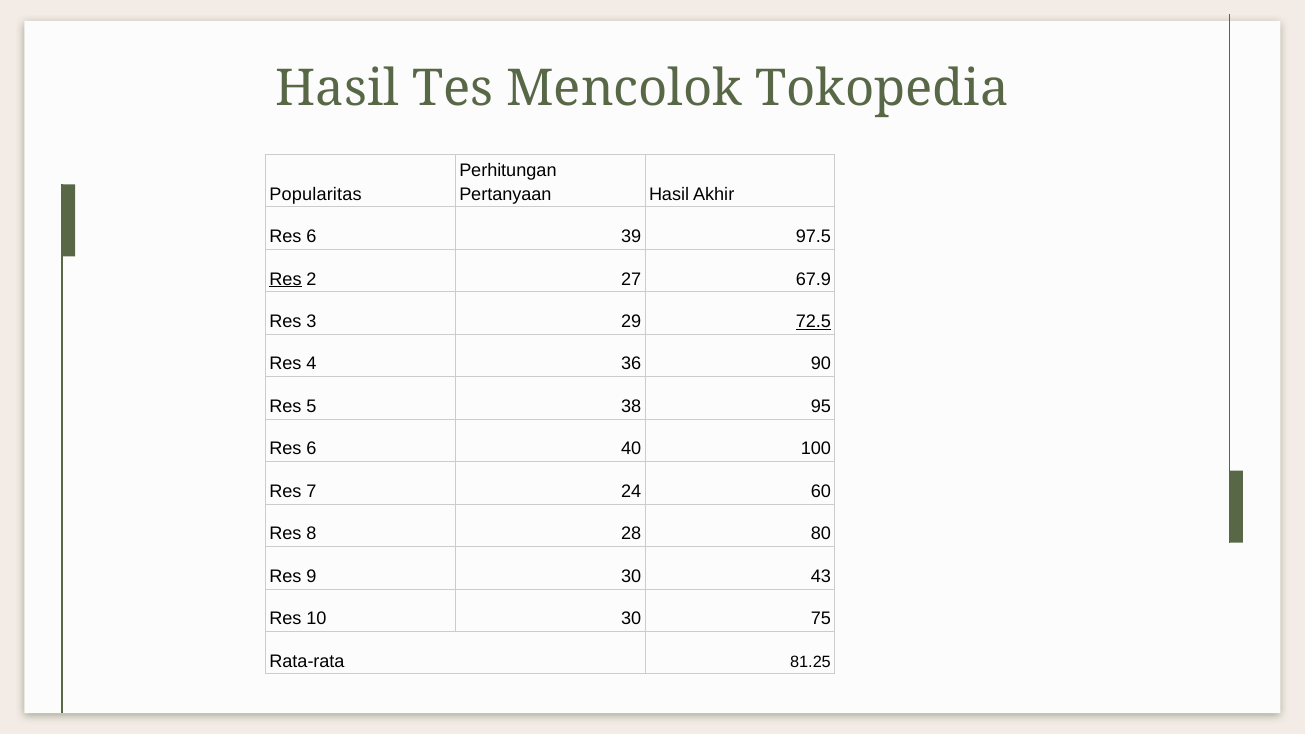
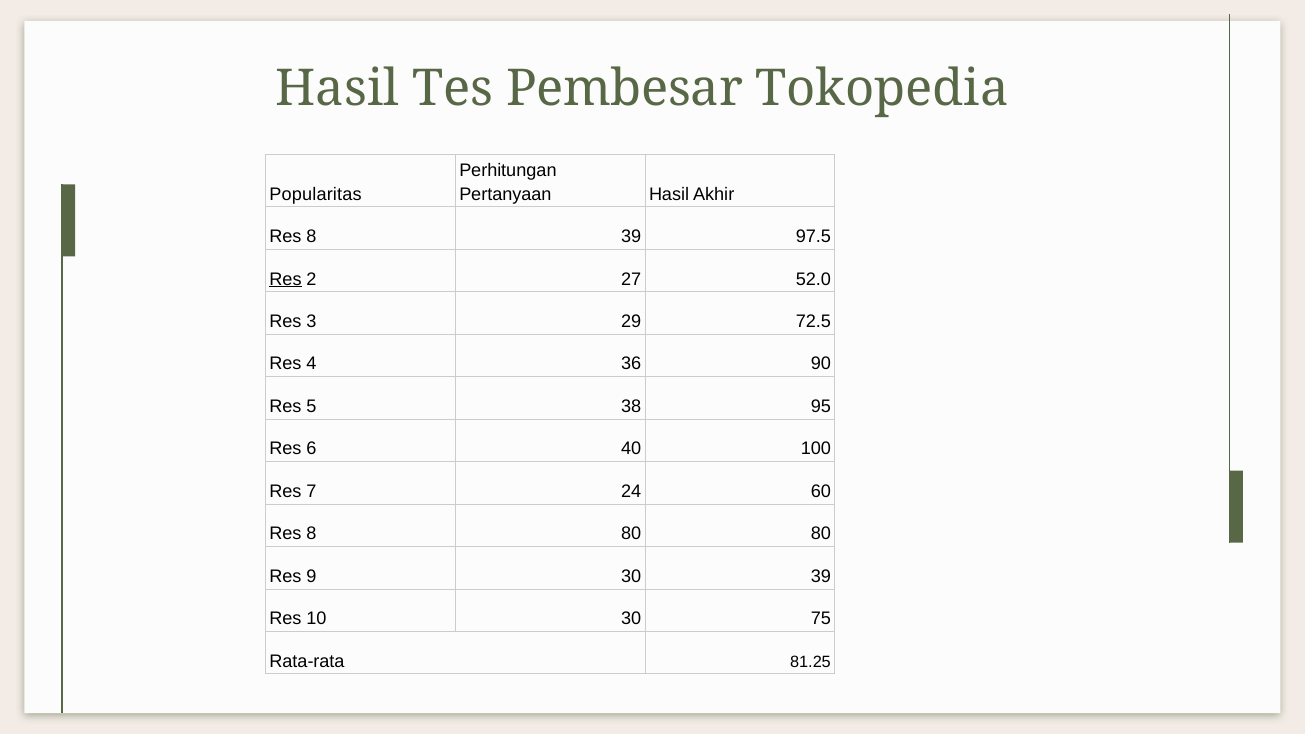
Mencolok: Mencolok -> Pembesar
6 at (311, 237): 6 -> 8
67.9: 67.9 -> 52.0
72.5 underline: present -> none
8 28: 28 -> 80
30 43: 43 -> 39
